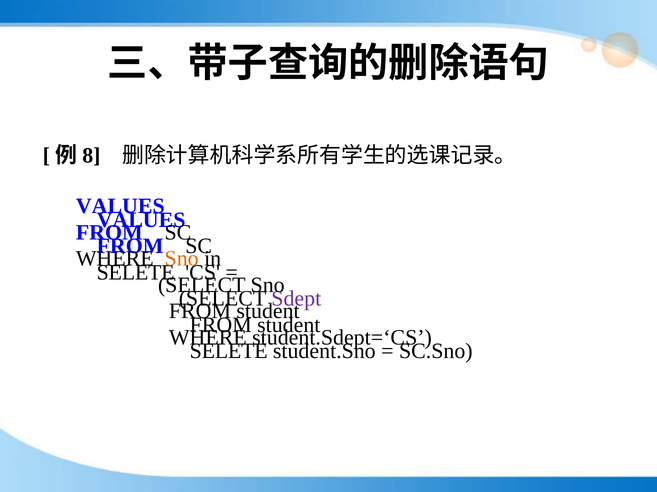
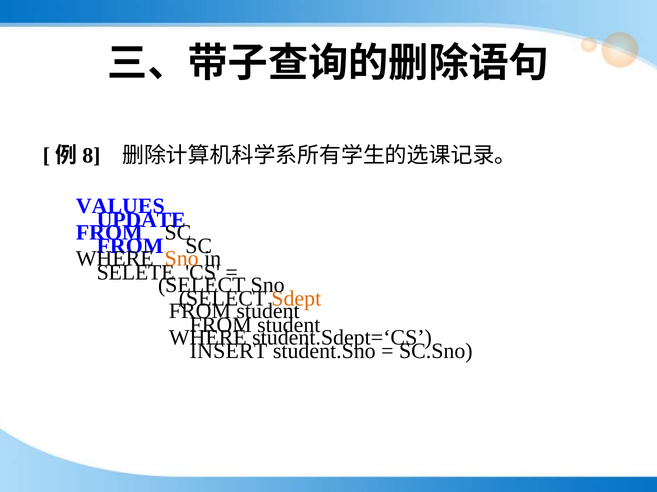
VALUES at (141, 220): VALUES -> UPDATE
Sdept colour: purple -> orange
SELETE at (229, 352): SELETE -> INSERT
